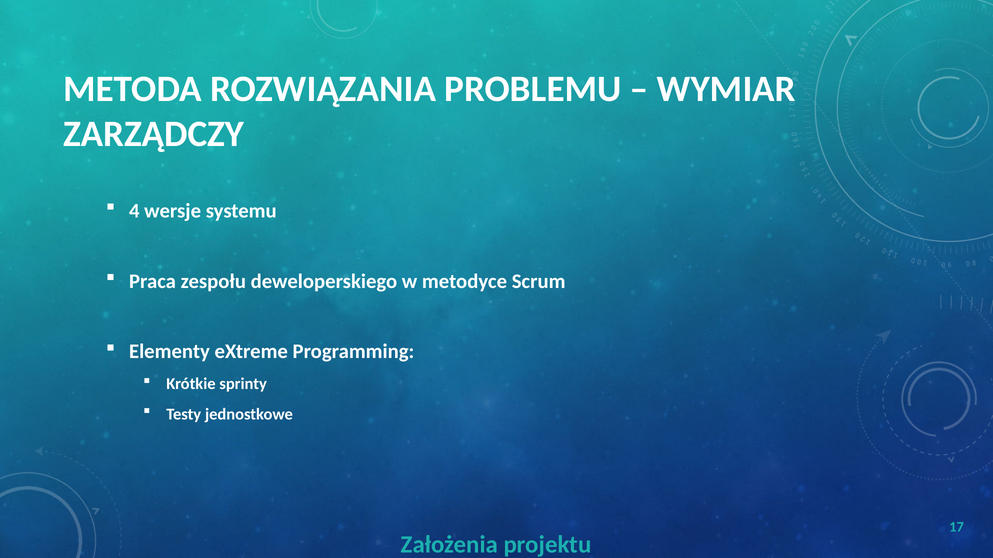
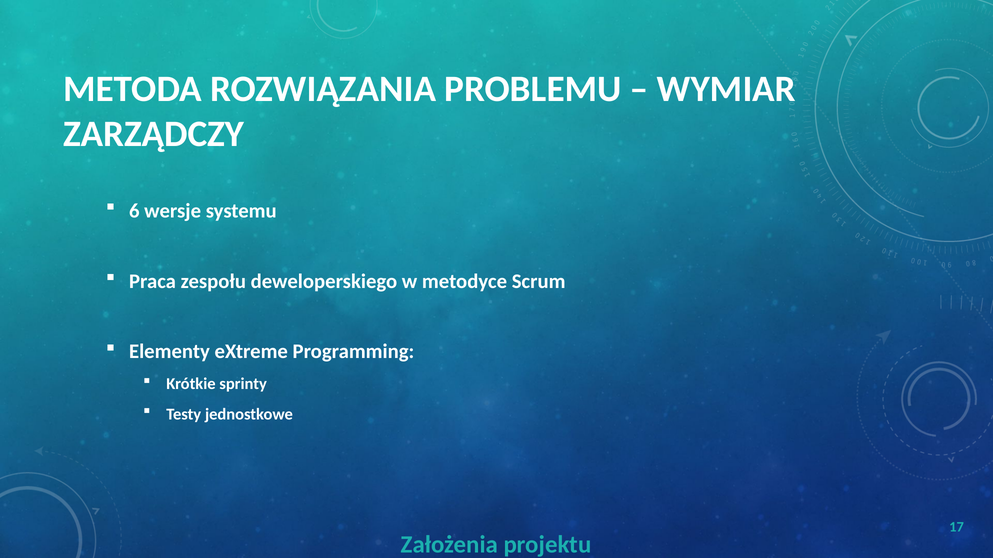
4: 4 -> 6
